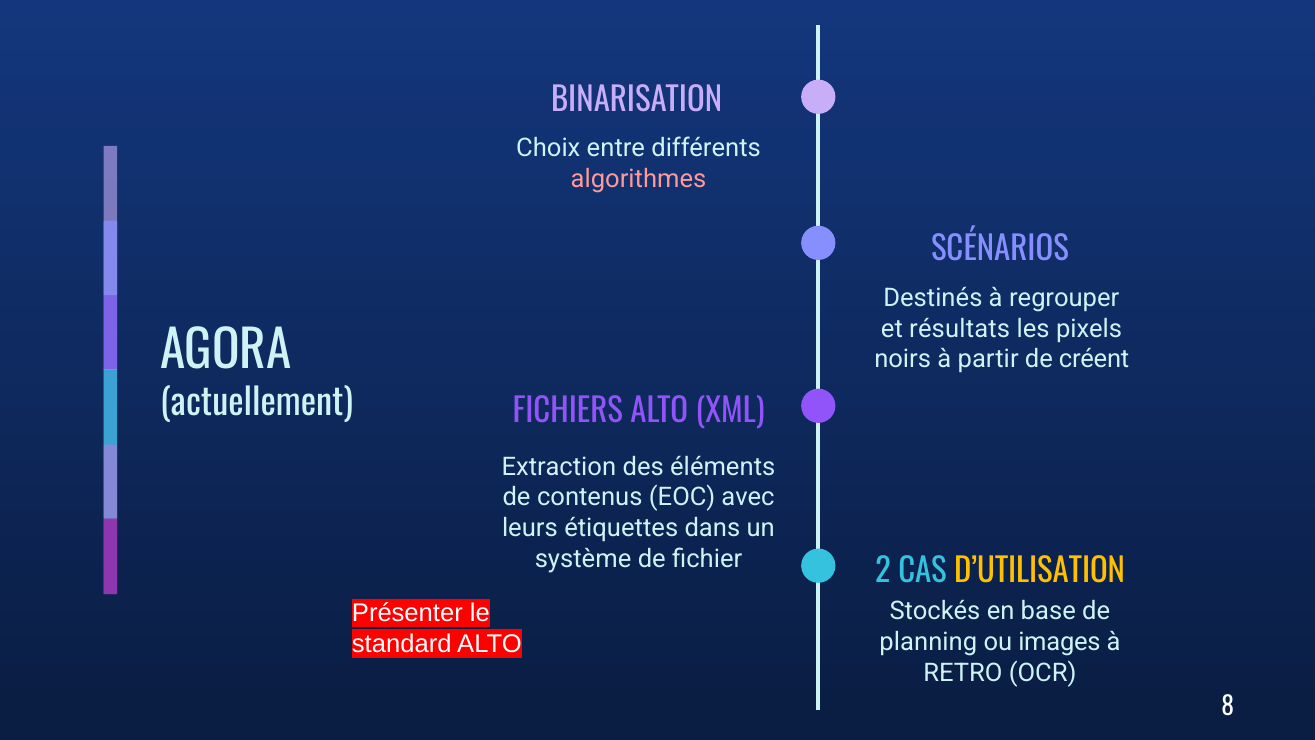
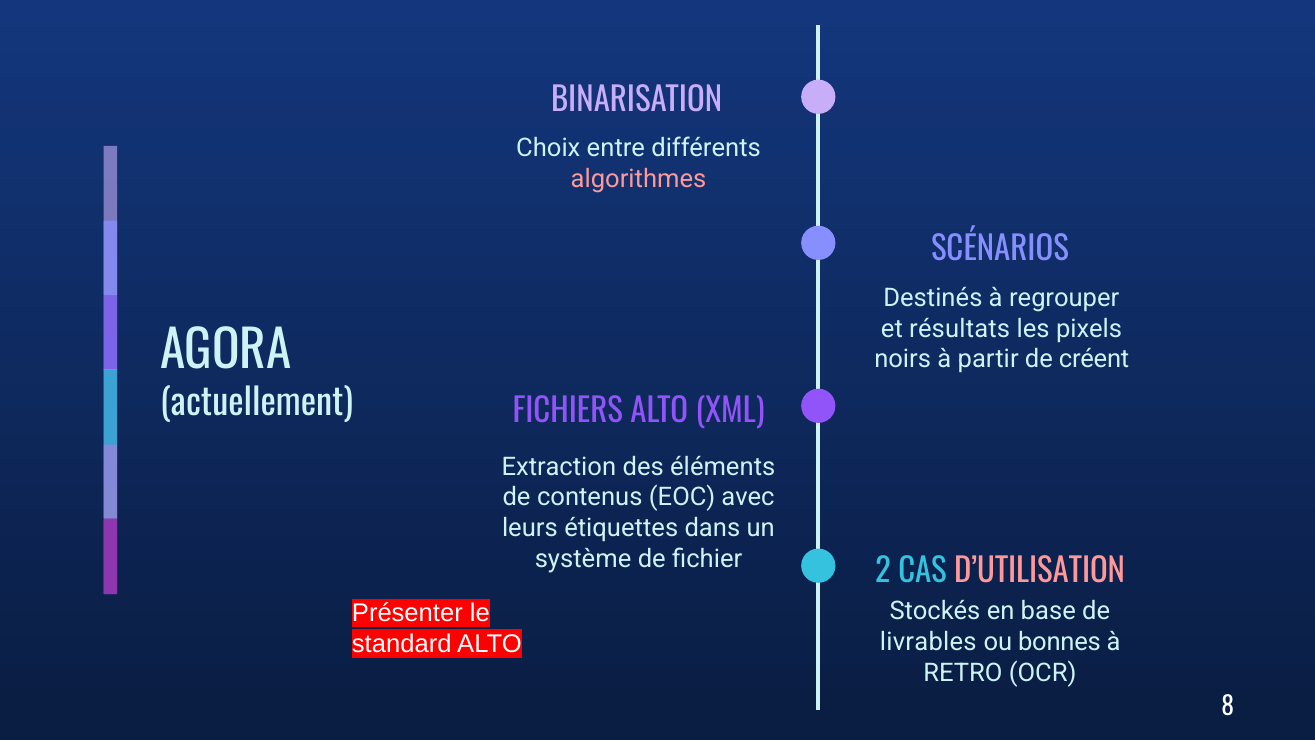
D’UTILISATION colour: yellow -> pink
planning: planning -> livrables
images: images -> bonnes
